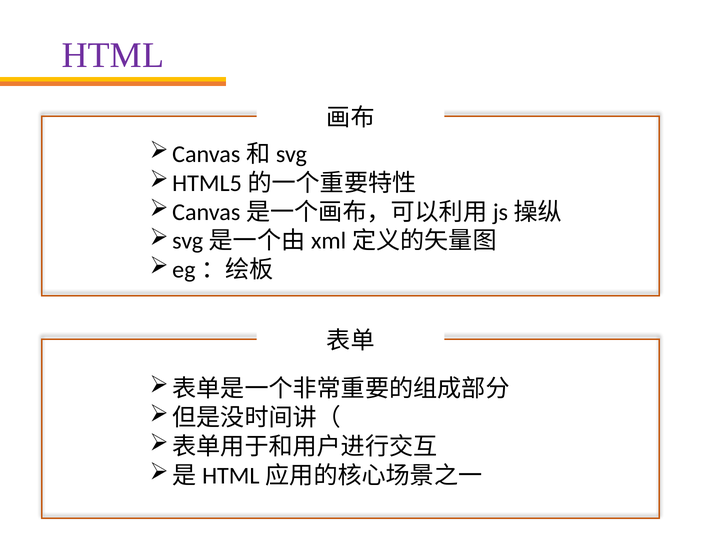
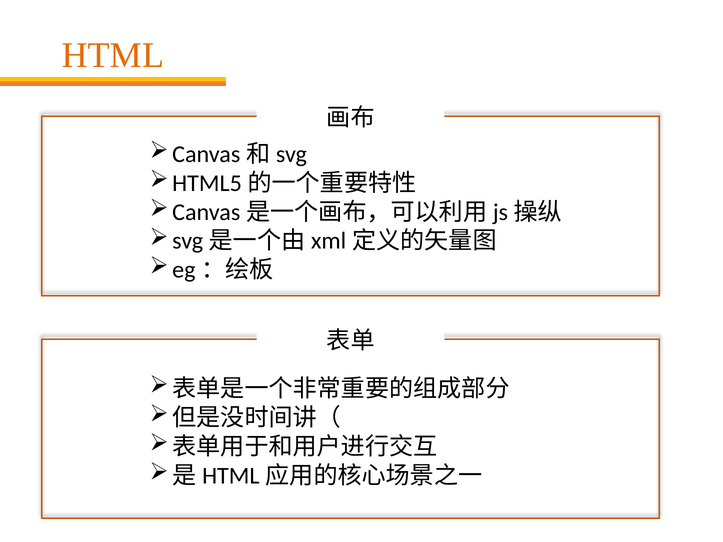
HTML colour: purple -> orange
